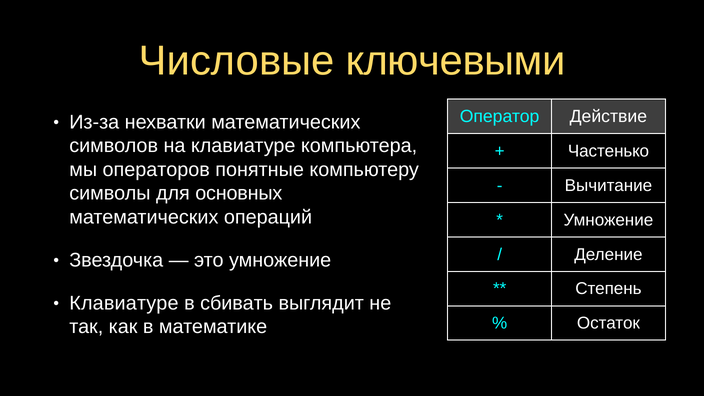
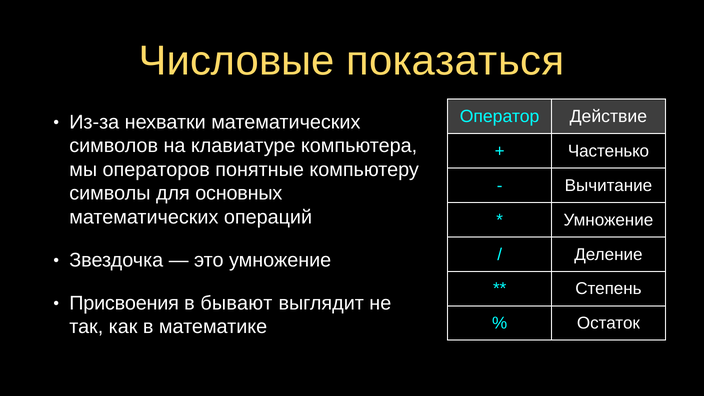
ключевыми: ключевыми -> показаться
Клавиатуре at (124, 303): Клавиатуре -> Присвоения
сбивать: сбивать -> бывают
